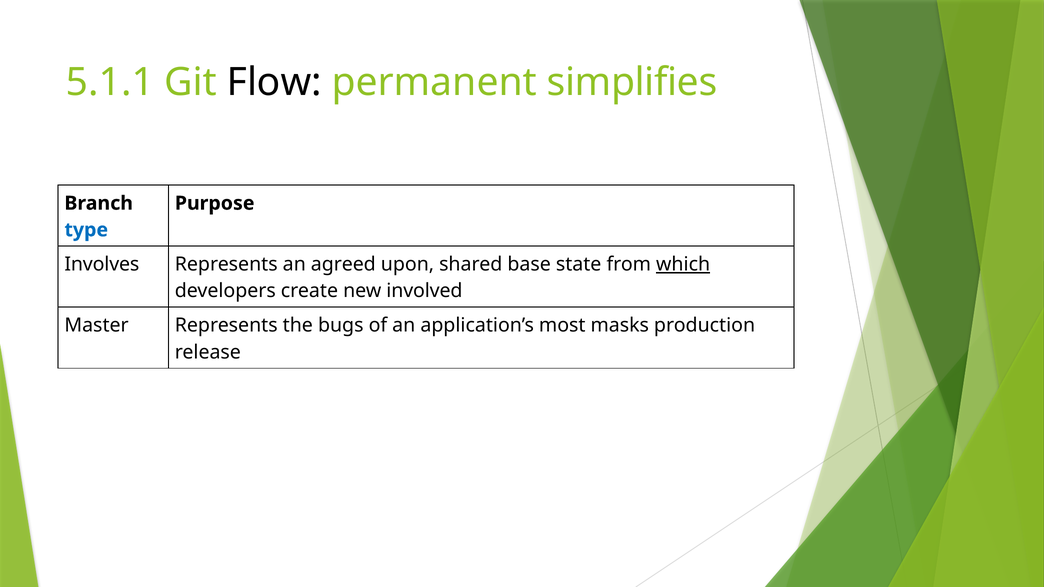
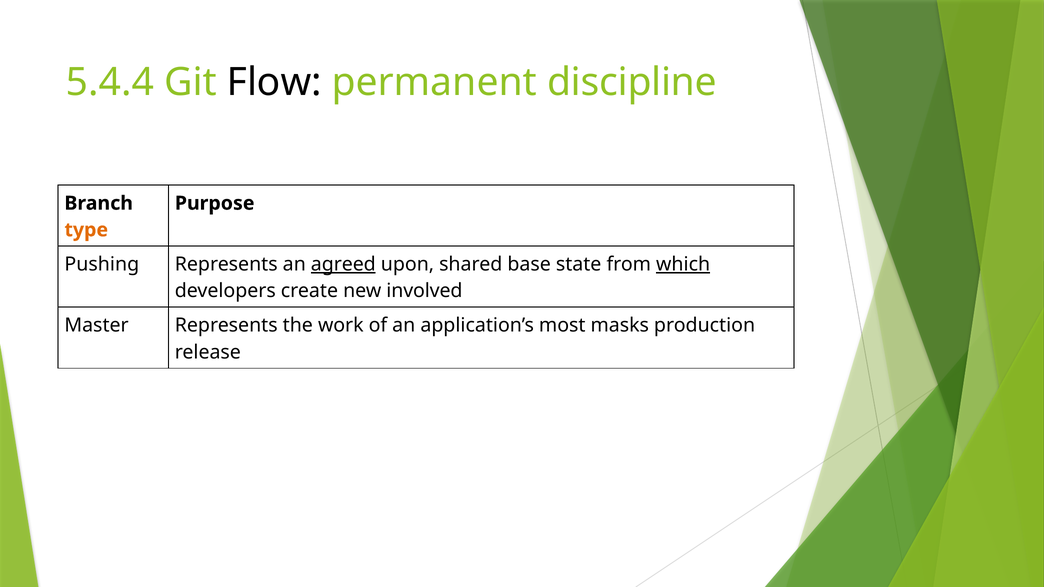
5.1.1: 5.1.1 -> 5.4.4
simplifies: simplifies -> discipline
type colour: blue -> orange
Involves: Involves -> Pushing
agreed underline: none -> present
bugs: bugs -> work
